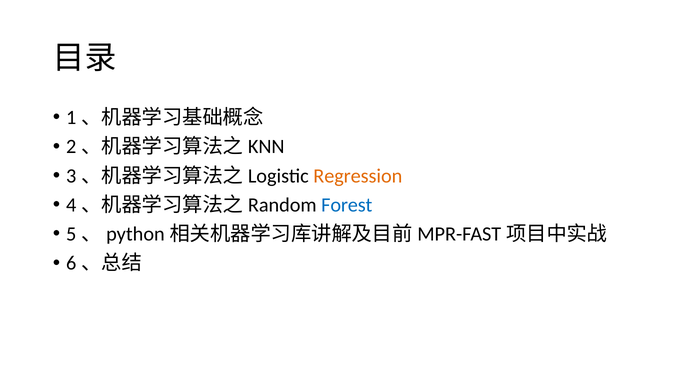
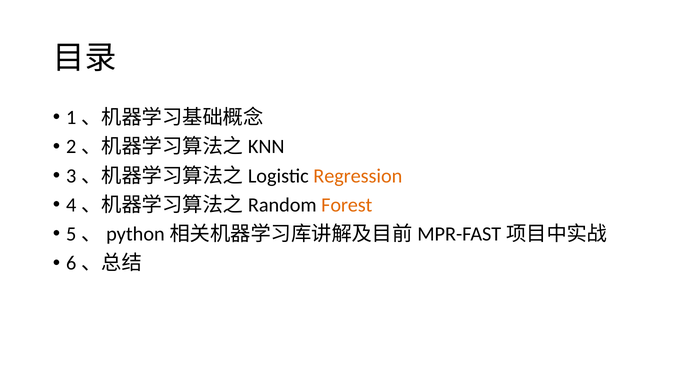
Forest colour: blue -> orange
